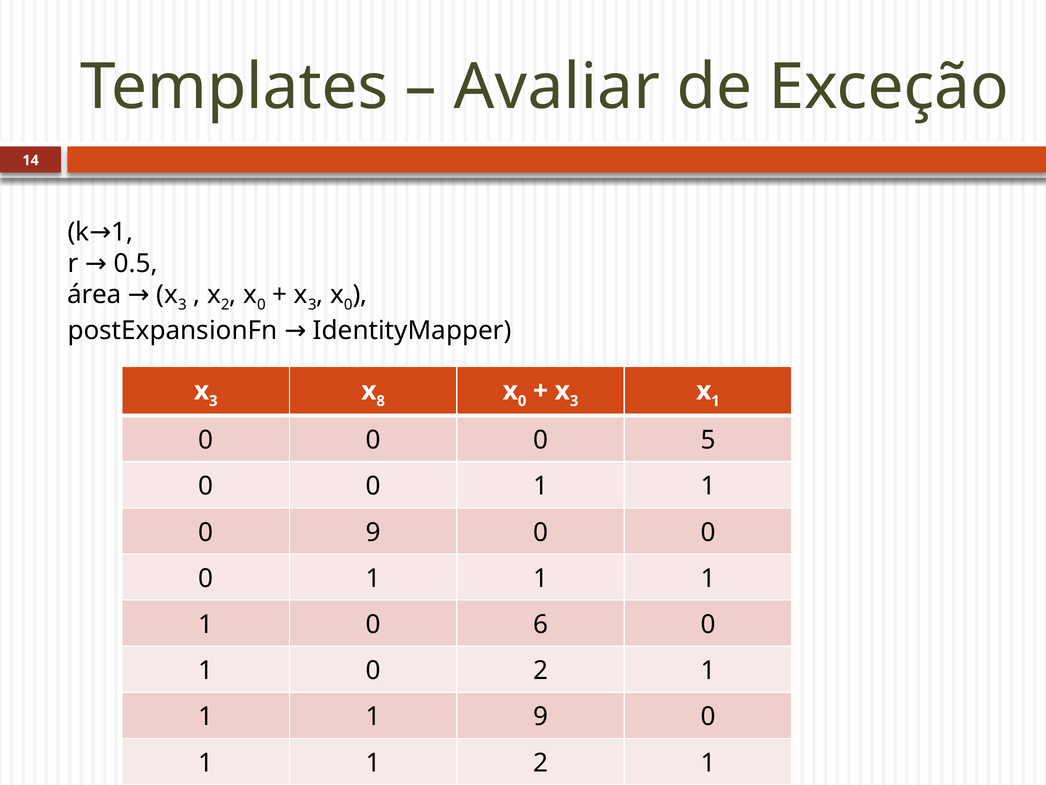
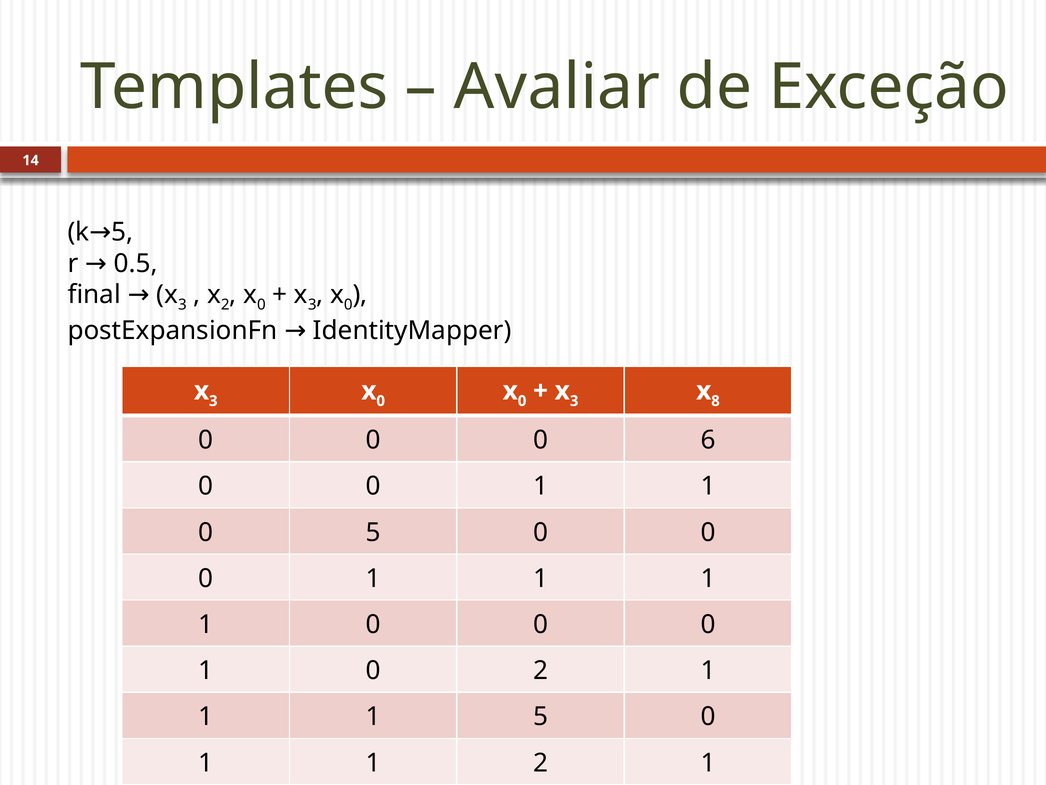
1 at (122, 232): 1 -> 5
área: área -> final
8 at (381, 401): 8 -> 0
1 at (715, 401): 1 -> 8
5: 5 -> 6
0 9: 9 -> 5
1 0 6: 6 -> 0
1 9: 9 -> 5
